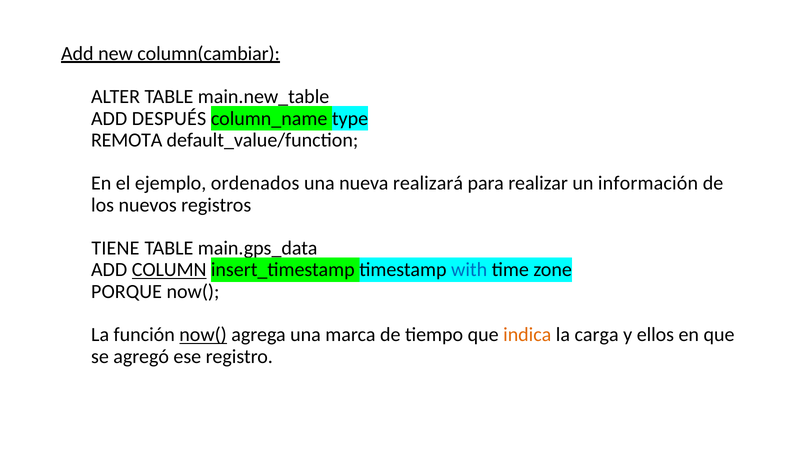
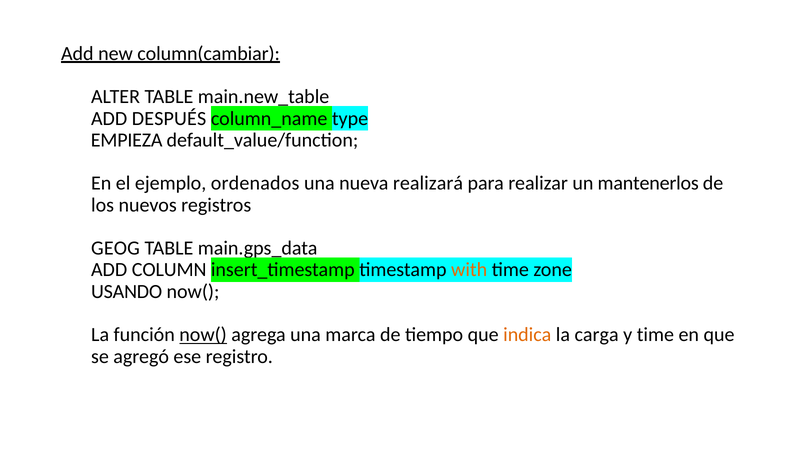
REMOTA: REMOTA -> EMPIEZA
información: información -> mantenerlos
TIENE: TIENE -> GEOG
COLUMN underline: present -> none
with colour: blue -> orange
PORQUE: PORQUE -> USANDO
y ellos: ellos -> time
